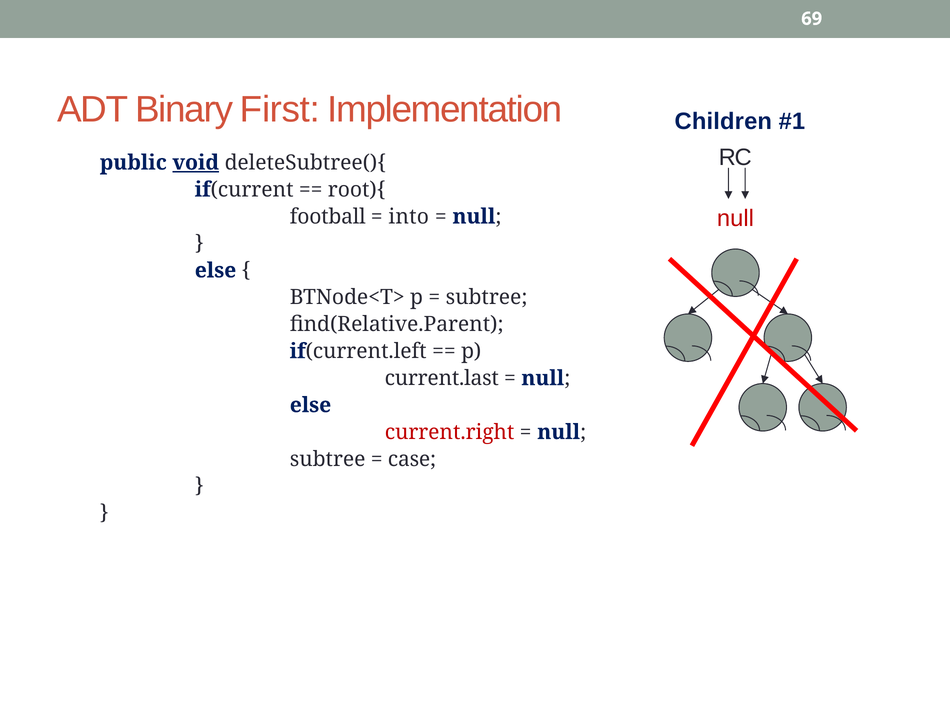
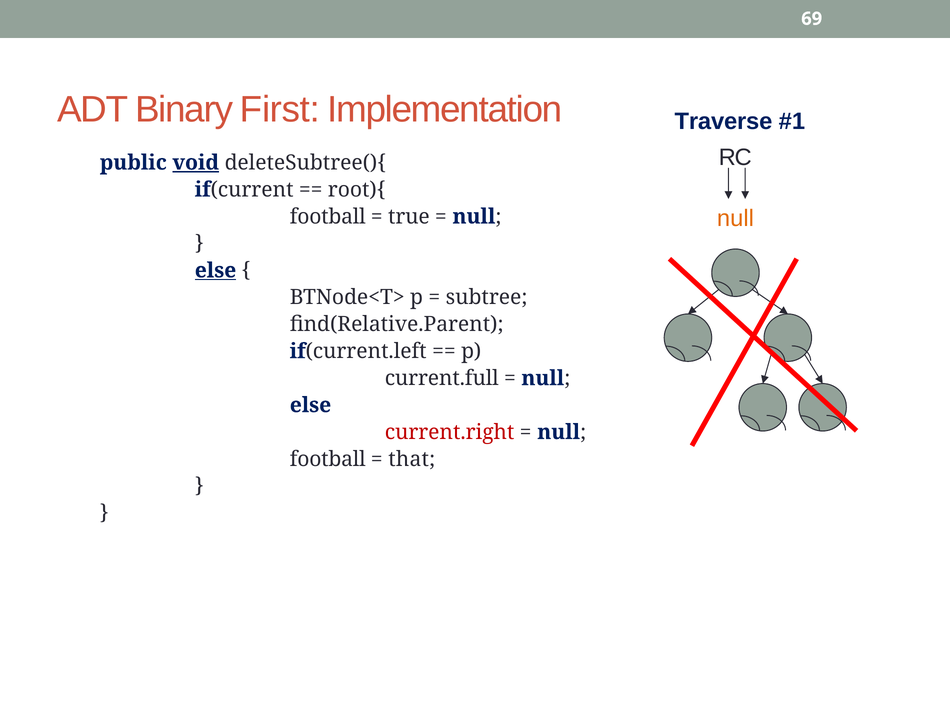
Children: Children -> Traverse
null at (735, 219) colour: red -> orange
into: into -> true
else at (216, 271) underline: none -> present
current.last: current.last -> current.full
subtree at (328, 459): subtree -> football
case: case -> that
